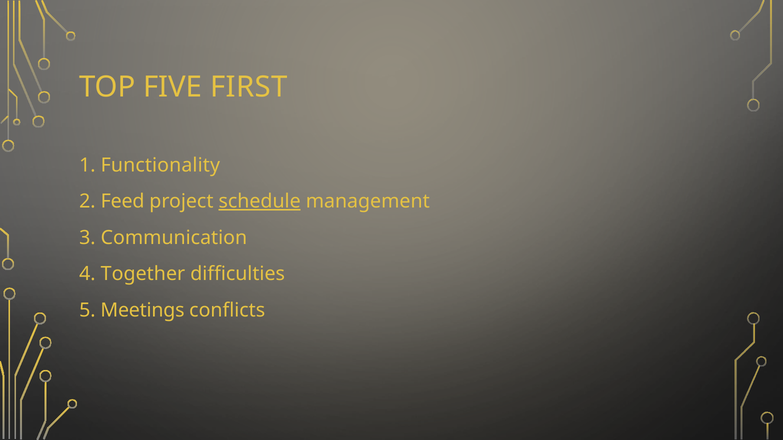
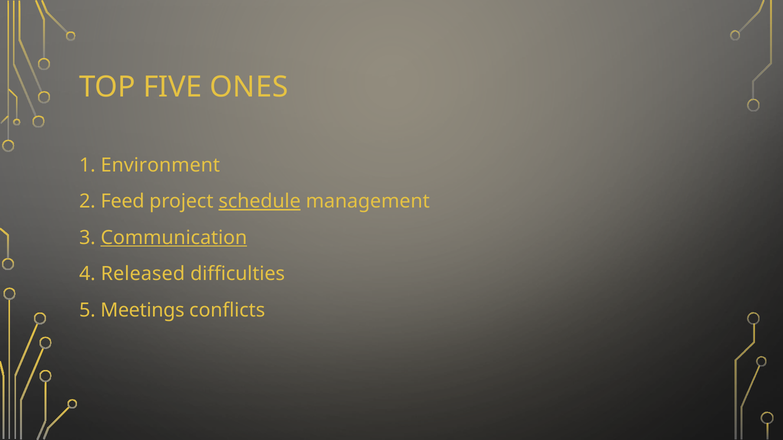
FIRST: FIRST -> ONES
Functionality: Functionality -> Environment
Communication underline: none -> present
Together: Together -> Released
